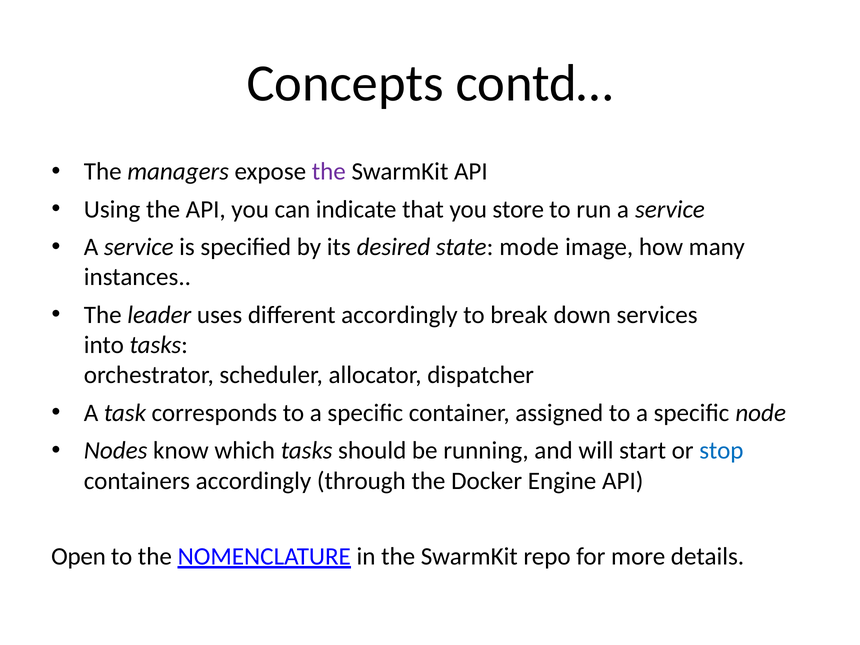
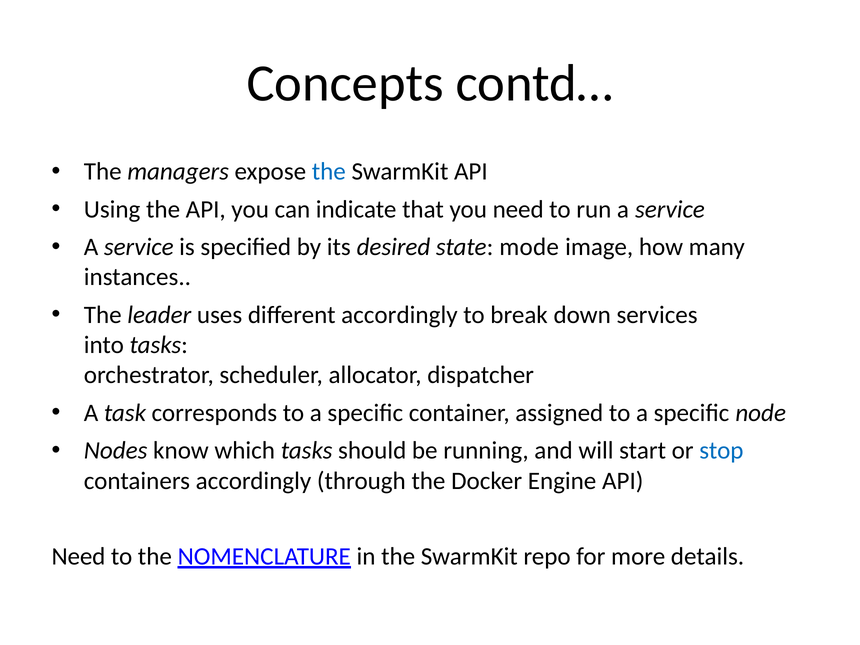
the at (329, 172) colour: purple -> blue
you store: store -> need
Open at (79, 556): Open -> Need
